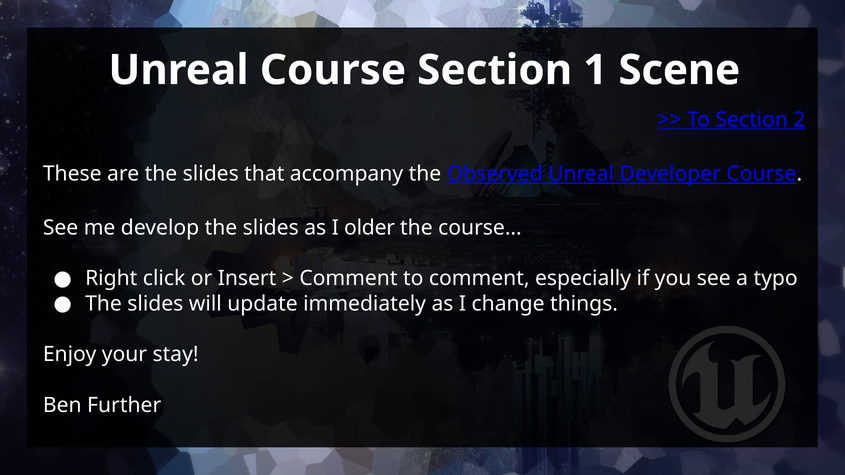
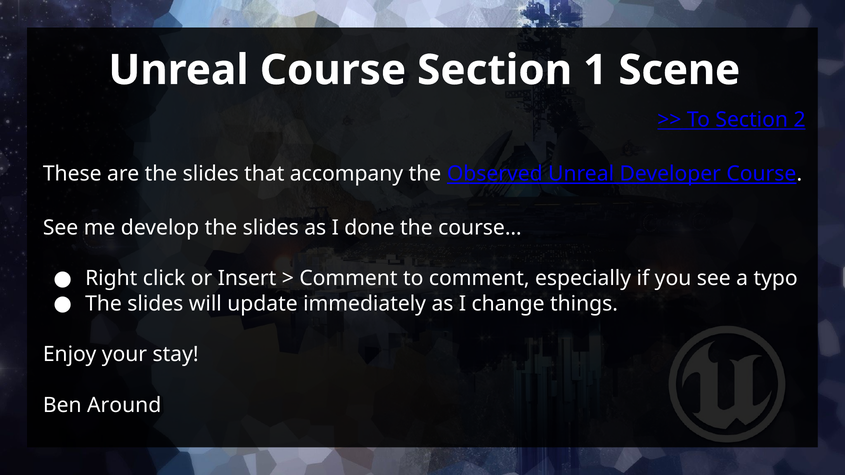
older: older -> done
Further: Further -> Around
